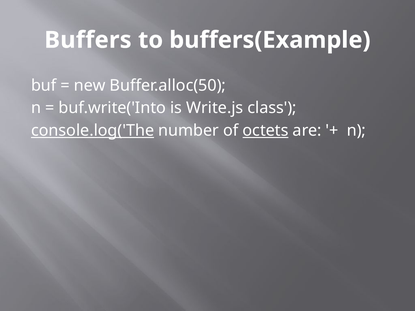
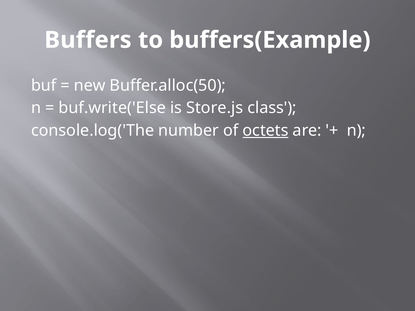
buf.write('Into: buf.write('Into -> buf.write('Else
Write.js: Write.js -> Store.js
console.log('The underline: present -> none
